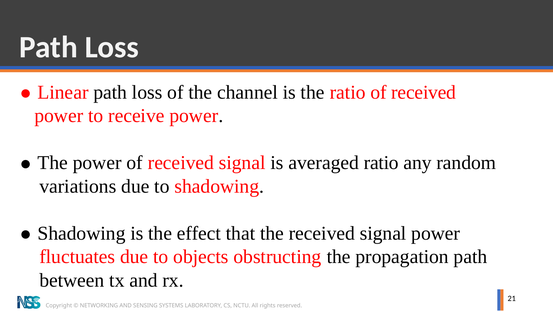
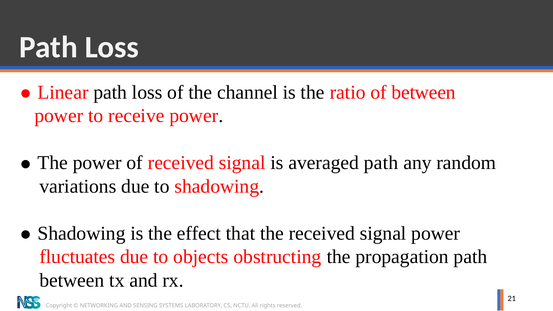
ratio of received: received -> between
averaged ratio: ratio -> path
